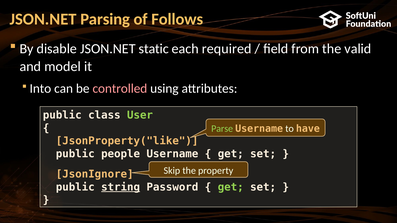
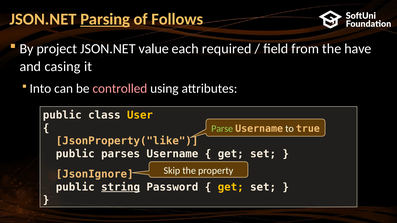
Parsing underline: none -> present
disable: disable -> project
static: static -> value
valid: valid -> have
model: model -> casing
User colour: light green -> yellow
have: have -> true
people: people -> parses
get at (231, 187) colour: light green -> yellow
